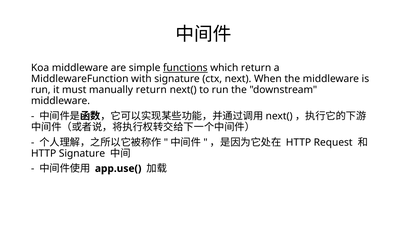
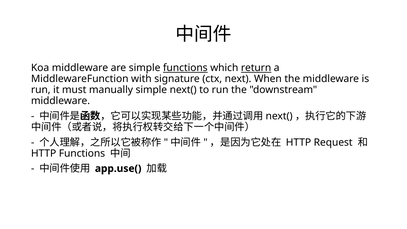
return at (256, 68) underline: none -> present
manually return: return -> simple
HTTP Signature: Signature -> Functions
